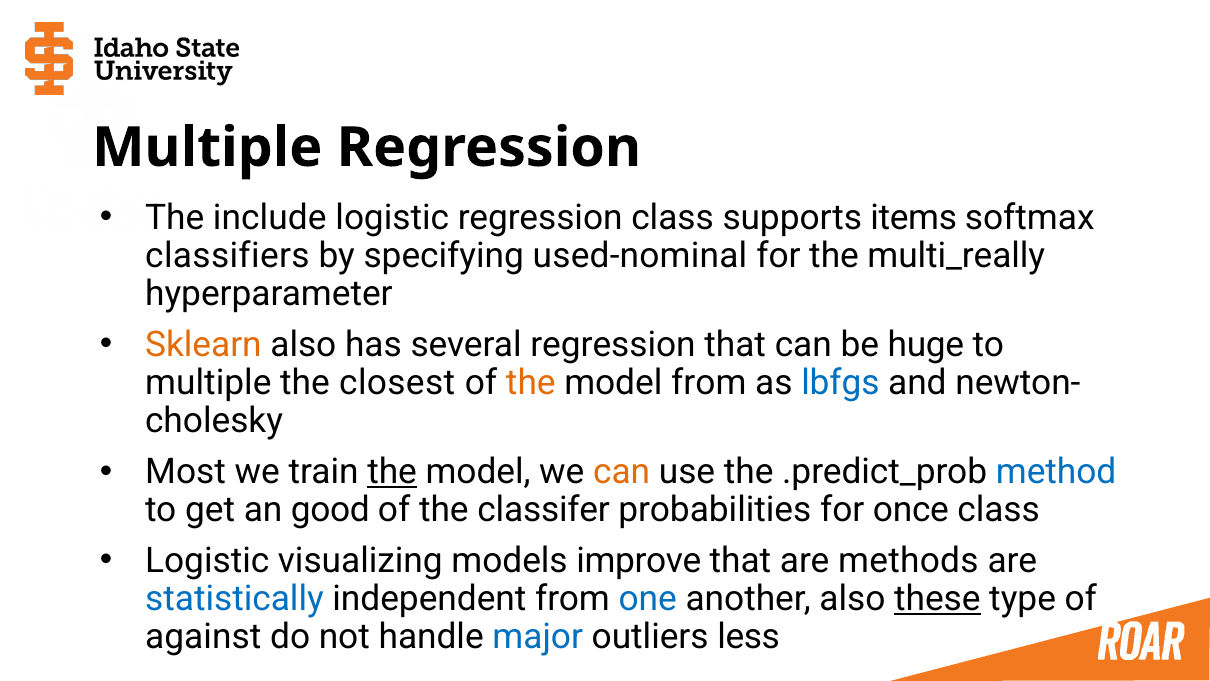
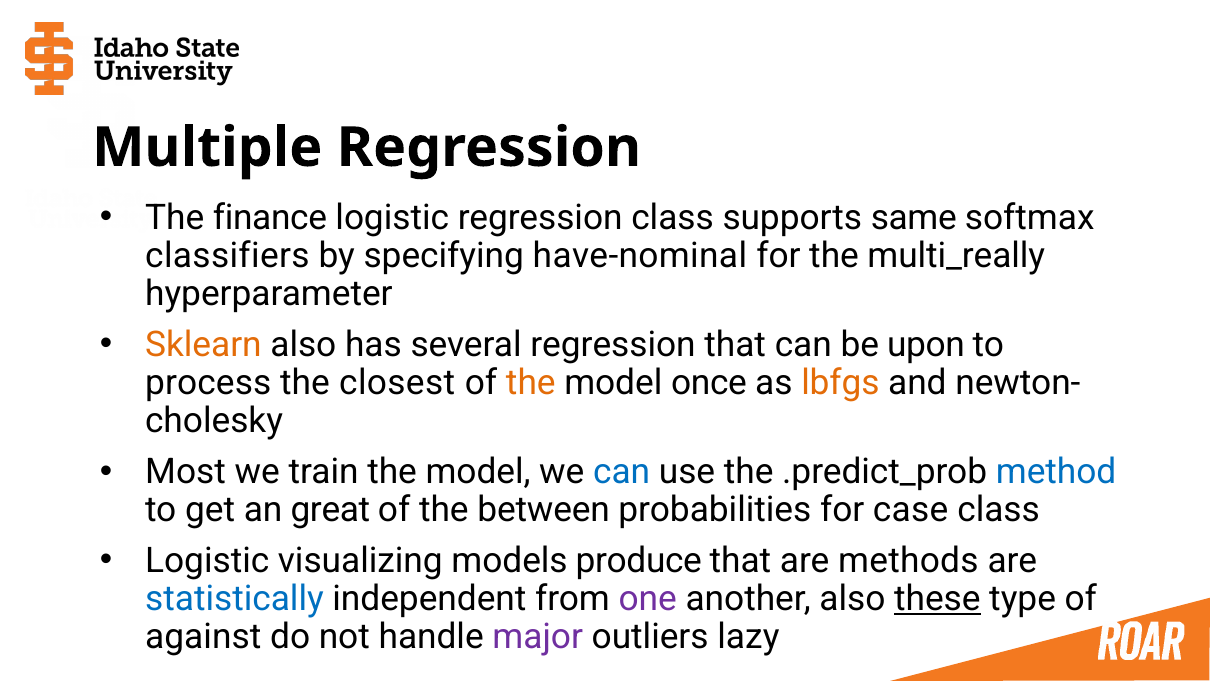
include: include -> finance
items: items -> same
used-nominal: used-nominal -> have-nominal
huge: huge -> upon
multiple at (208, 383): multiple -> process
model from: from -> once
lbfgs colour: blue -> orange
the at (392, 472) underline: present -> none
can at (622, 472) colour: orange -> blue
good: good -> great
classifer: classifer -> between
once: once -> case
improve: improve -> produce
one colour: blue -> purple
major colour: blue -> purple
less: less -> lazy
